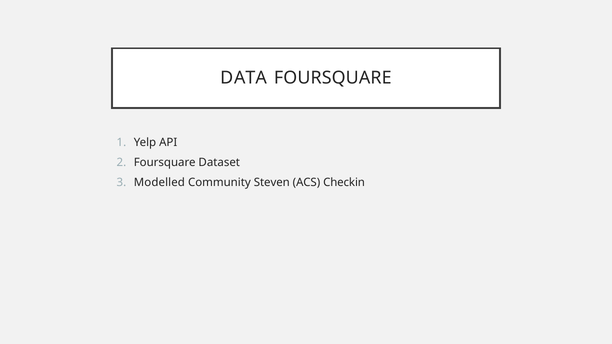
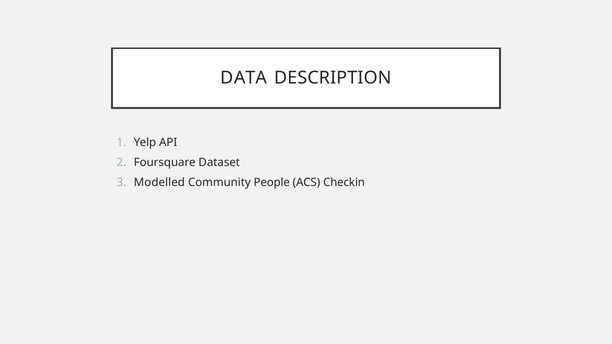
DATA FOURSQUARE: FOURSQUARE -> DESCRIPTION
Steven: Steven -> People
